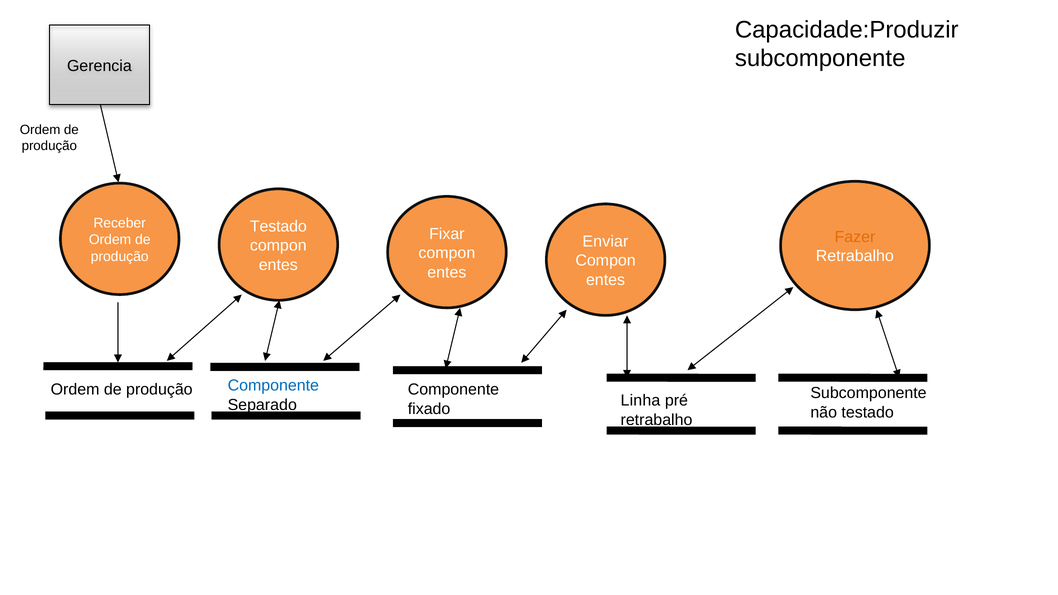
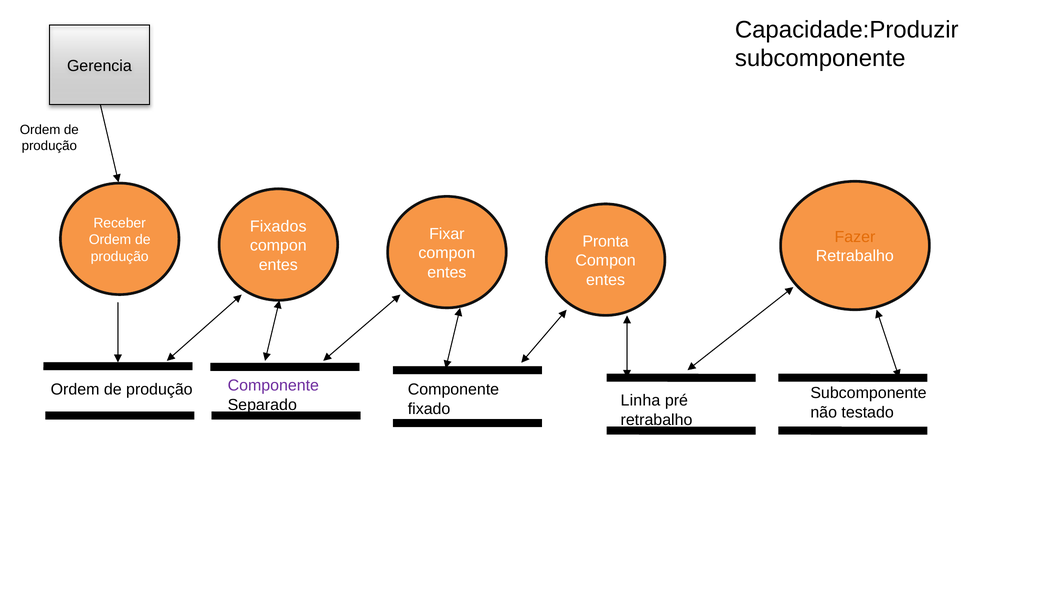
Testado at (278, 226): Testado -> Fixados
Enviar: Enviar -> Pronta
Componente at (273, 386) colour: blue -> purple
